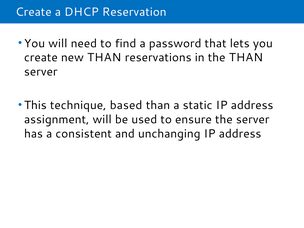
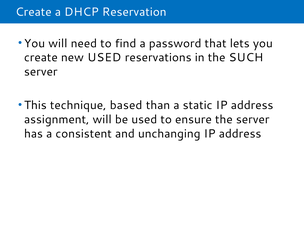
new THAN: THAN -> USED
the THAN: THAN -> SUCH
